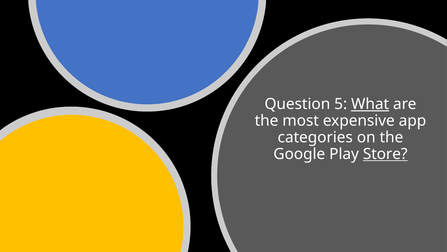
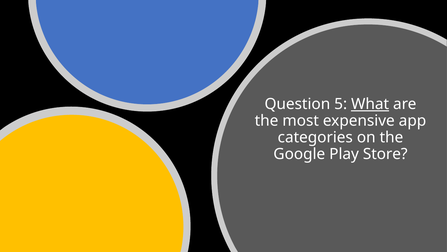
Store underline: present -> none
